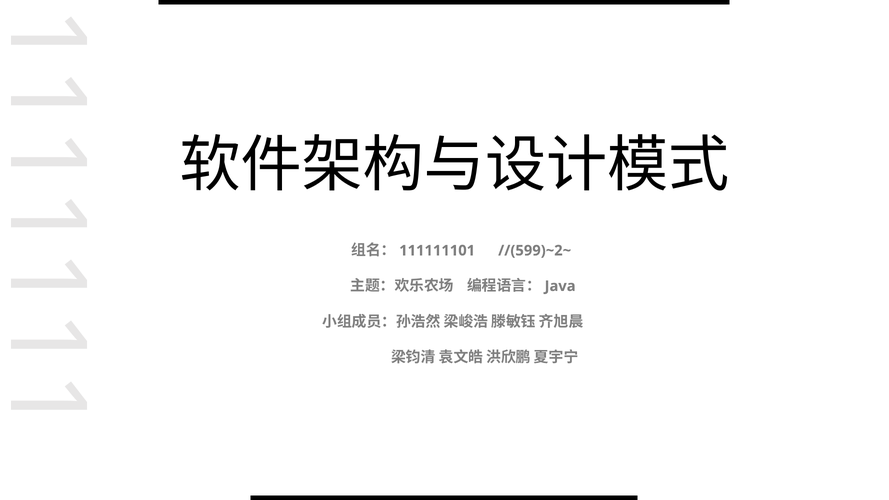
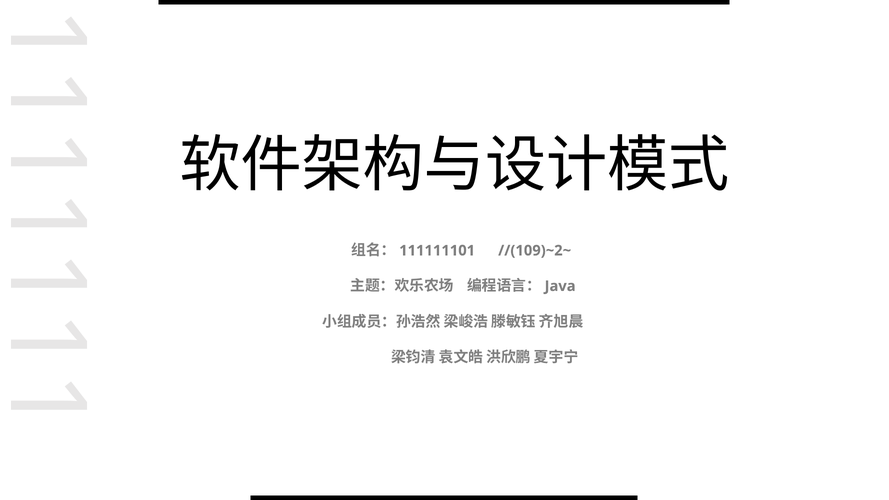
//(599)~2~: //(599)~2~ -> //(109)~2~
